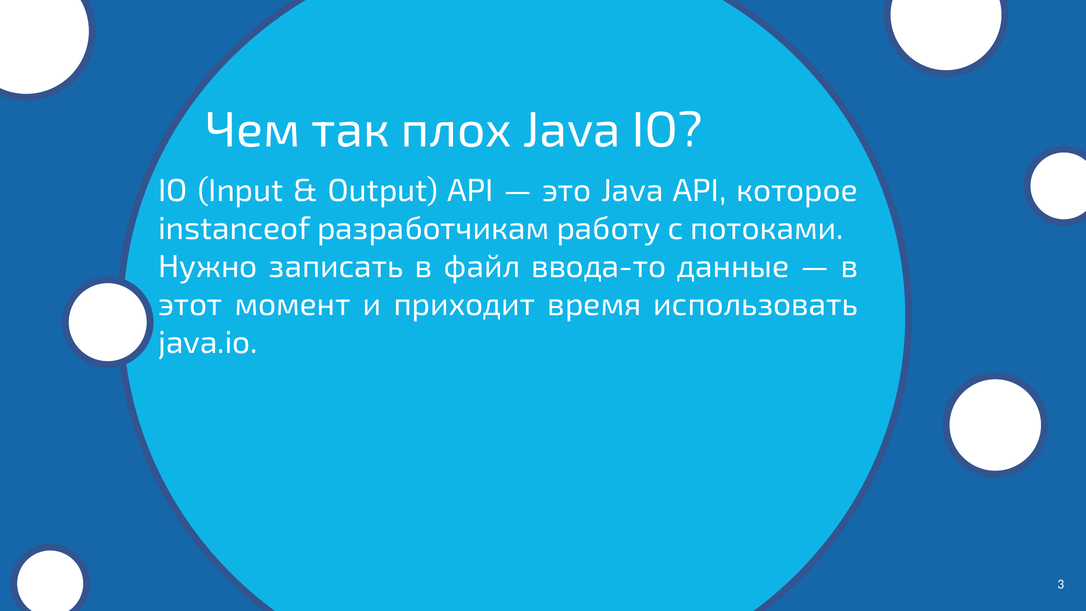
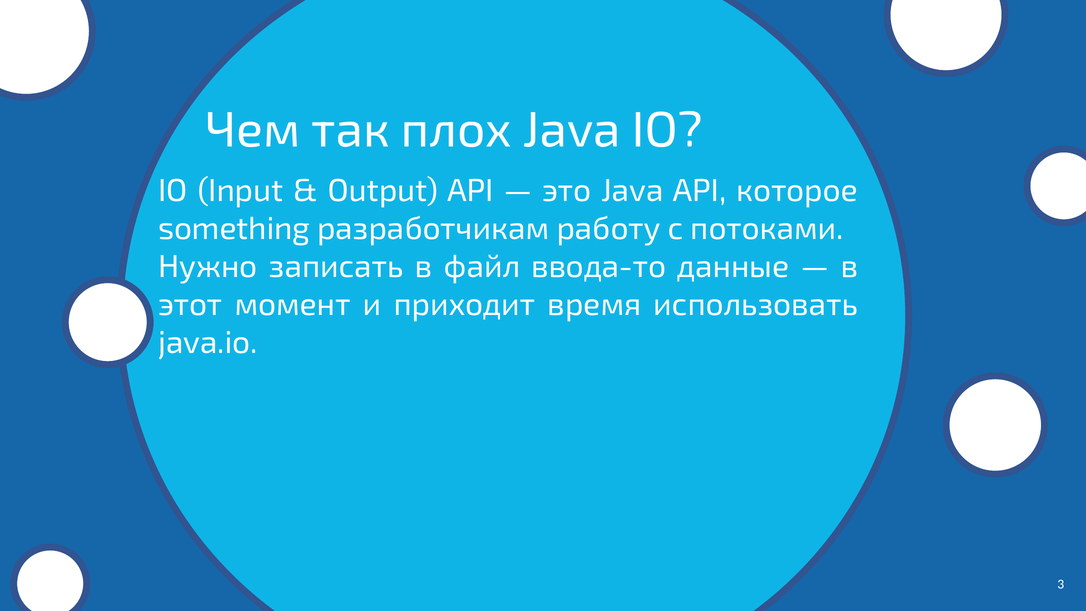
instanceof: instanceof -> something
